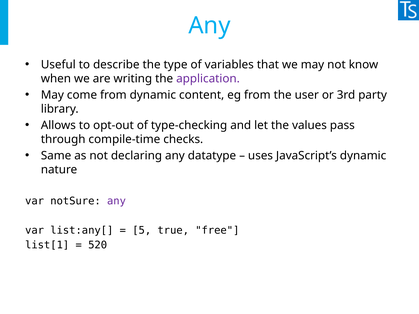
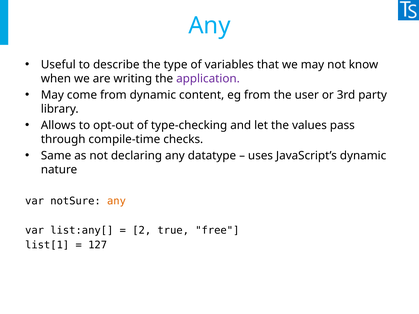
any at (116, 201) colour: purple -> orange
5: 5 -> 2
520: 520 -> 127
